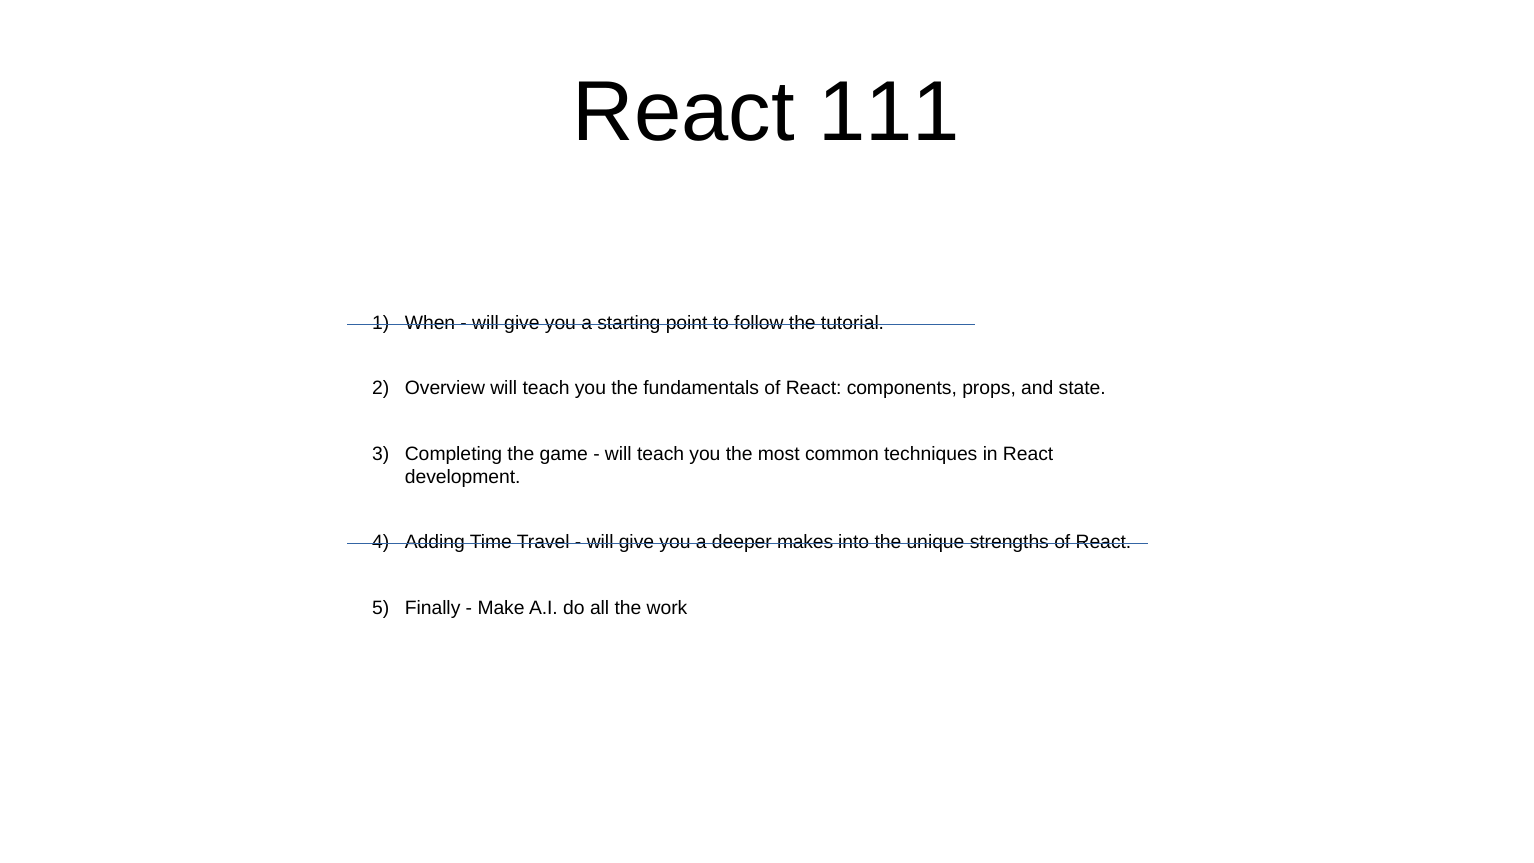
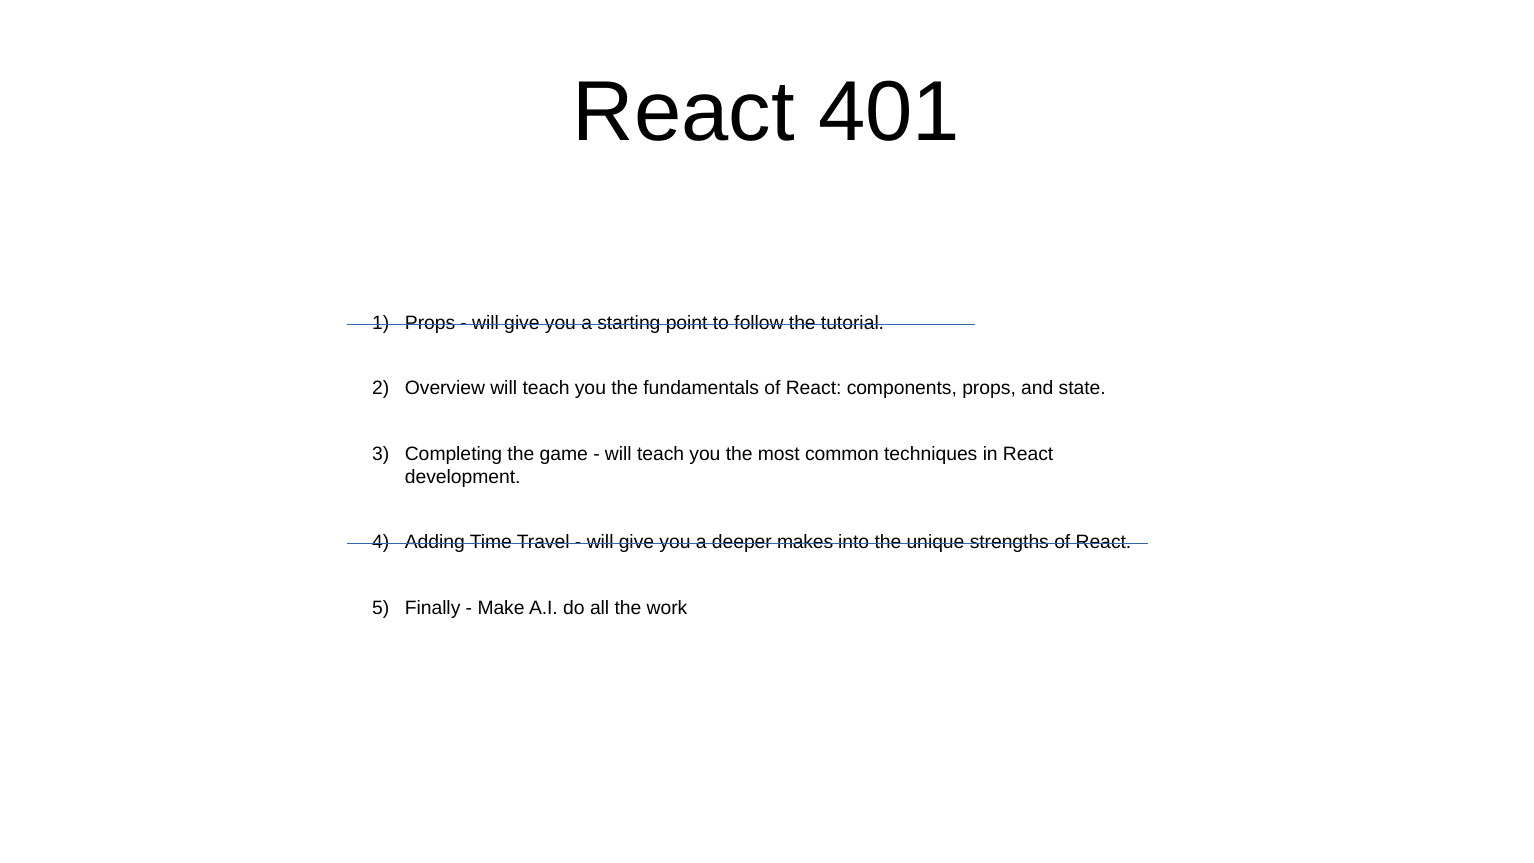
111: 111 -> 401
When at (430, 323): When -> Props
